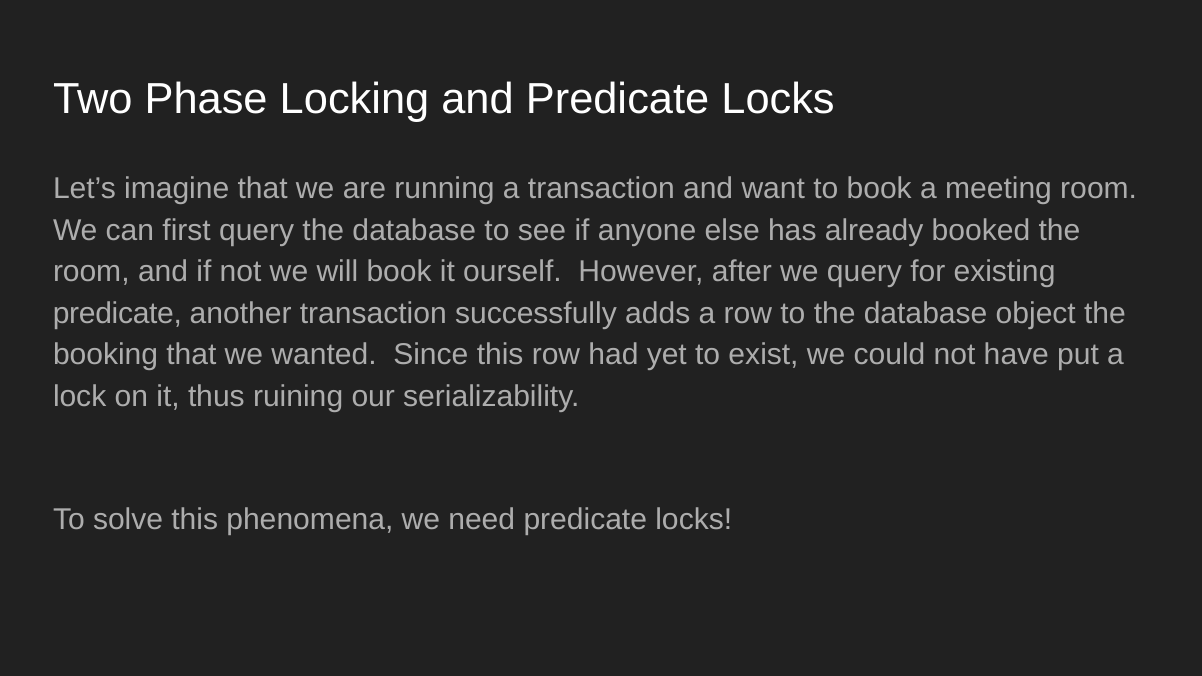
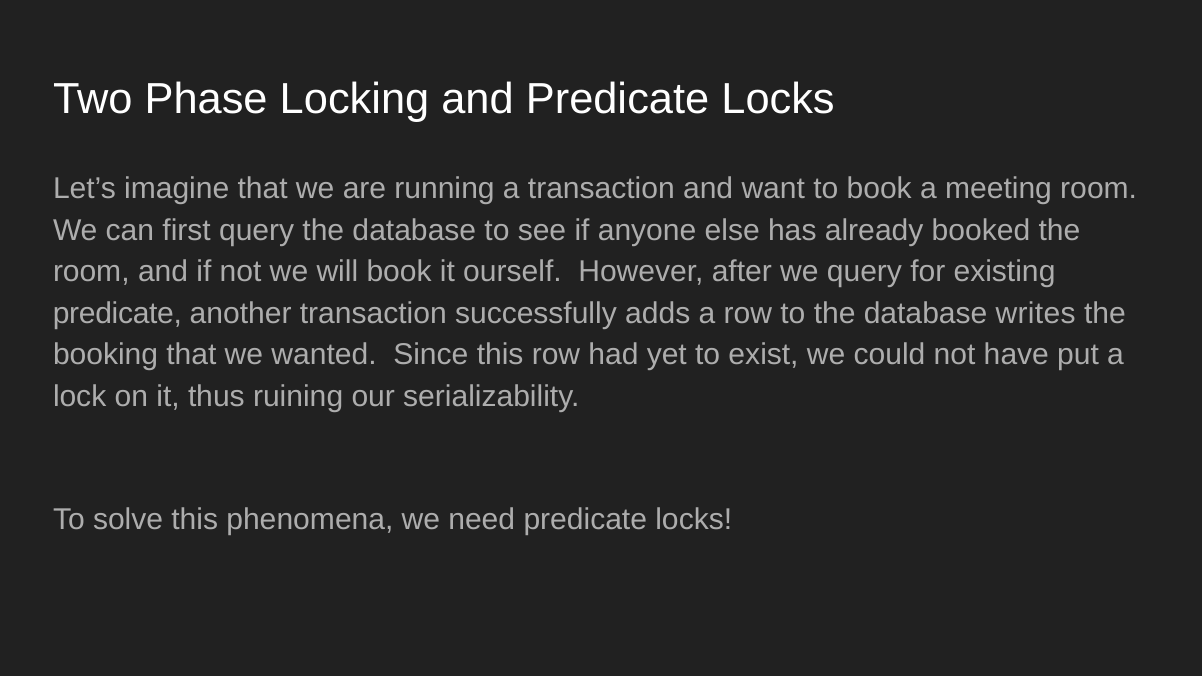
object: object -> writes
